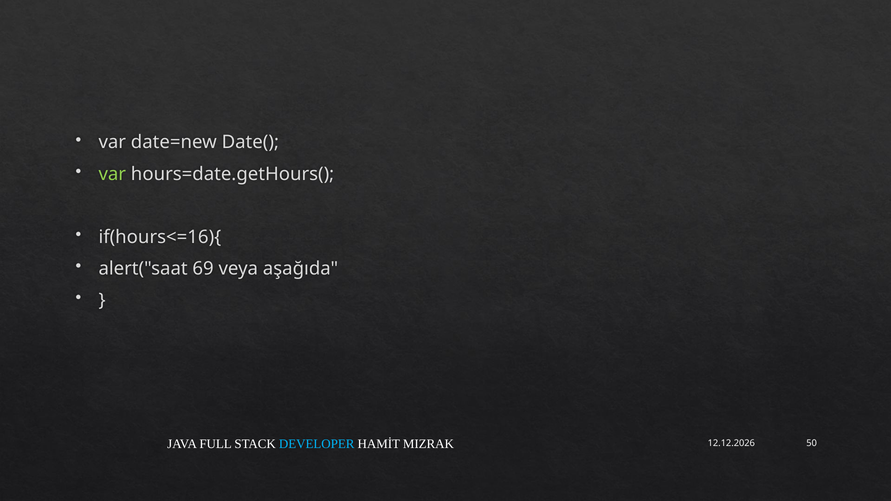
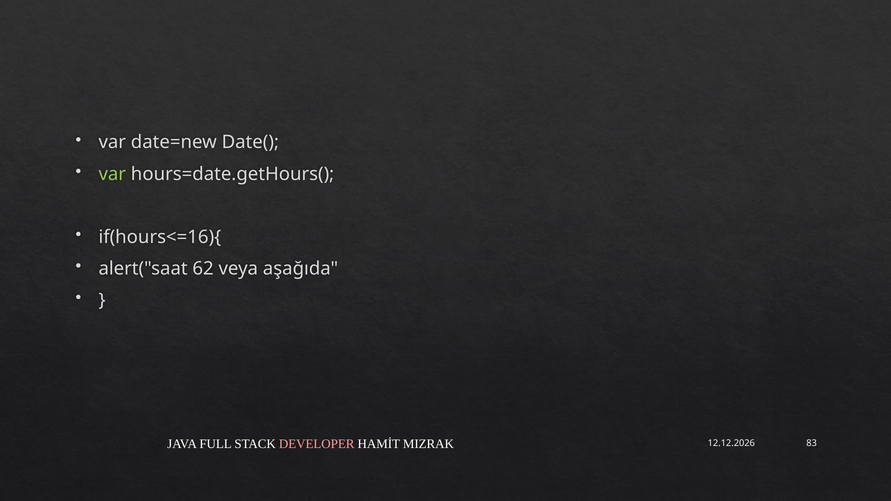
69: 69 -> 62
DEVELOPER colour: light blue -> pink
50: 50 -> 83
